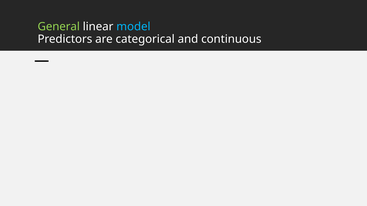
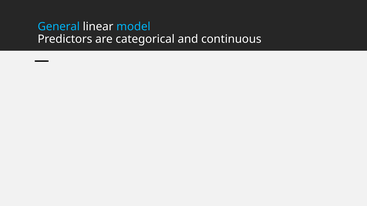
General colour: light green -> light blue
